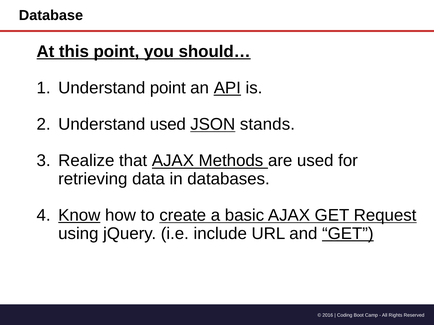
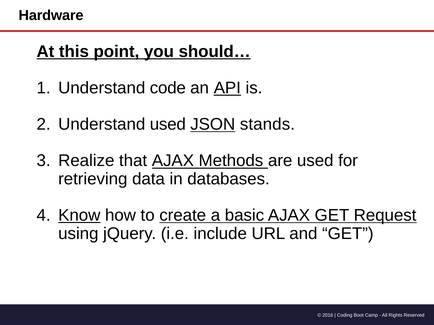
Database: Database -> Hardware
Understand point: point -> code
GET at (348, 234) underline: present -> none
